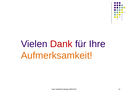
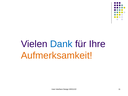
Dank colour: red -> blue
